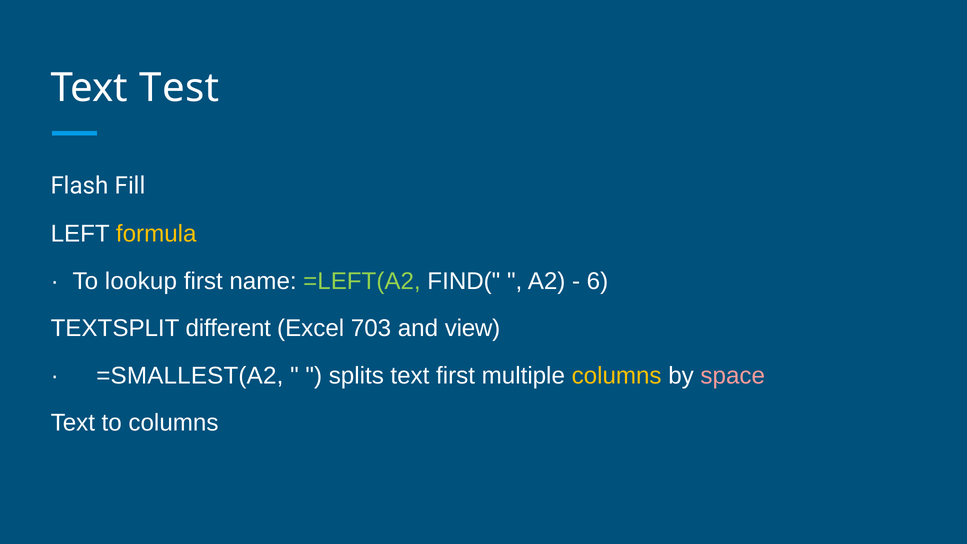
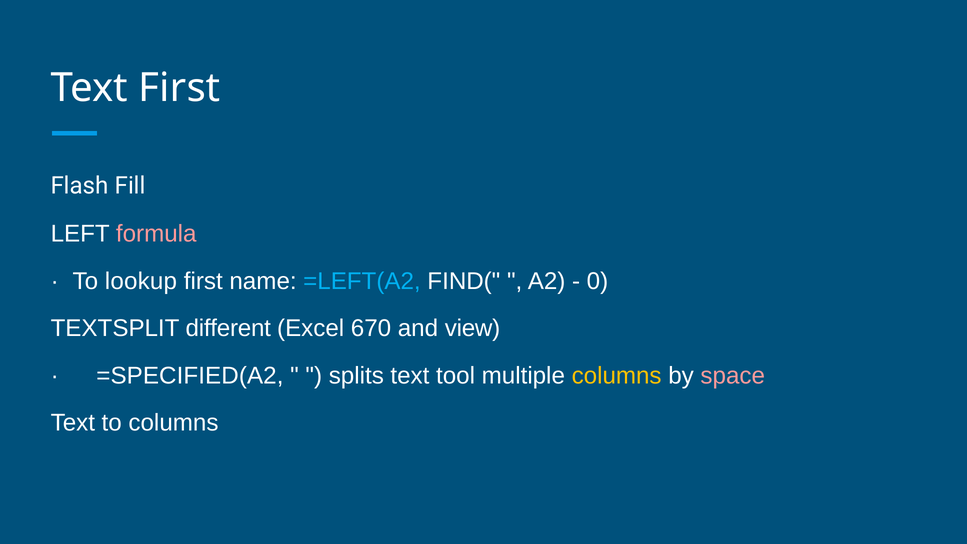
Text Test: Test -> First
formula colour: yellow -> pink
=LEFT(A2 colour: light green -> light blue
6: 6 -> 0
703: 703 -> 670
=SMALLEST(A2: =SMALLEST(A2 -> =SPECIFIED(A2
text first: first -> tool
